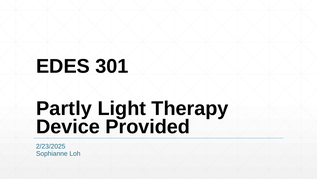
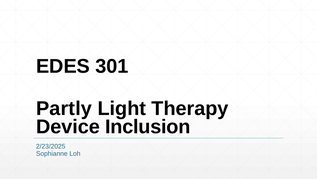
Provided: Provided -> Inclusion
